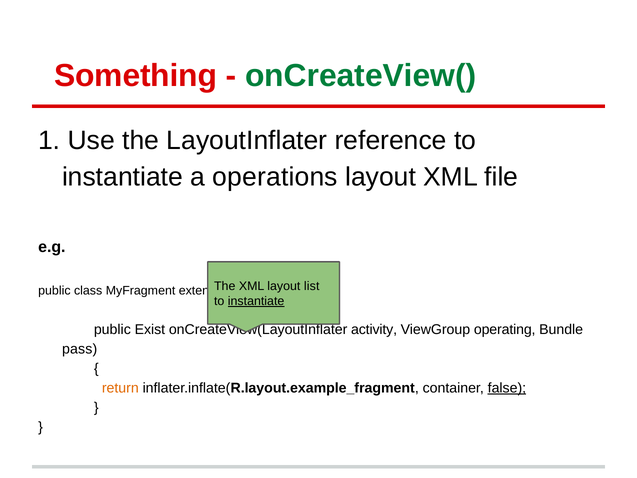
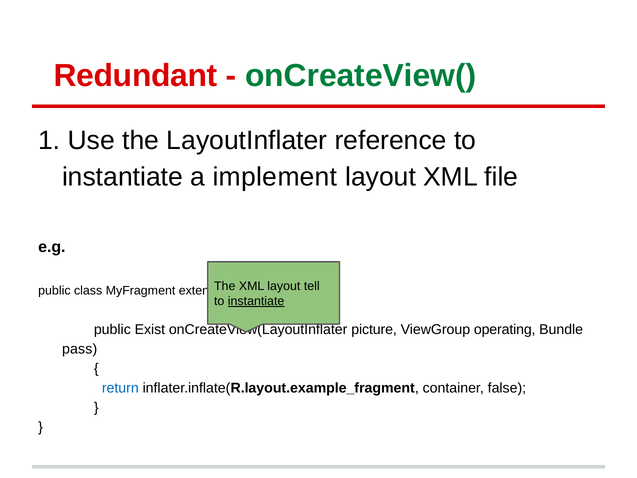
Something: Something -> Redundant
operations: operations -> implement
list: list -> tell
activity: activity -> picture
return colour: orange -> blue
false underline: present -> none
